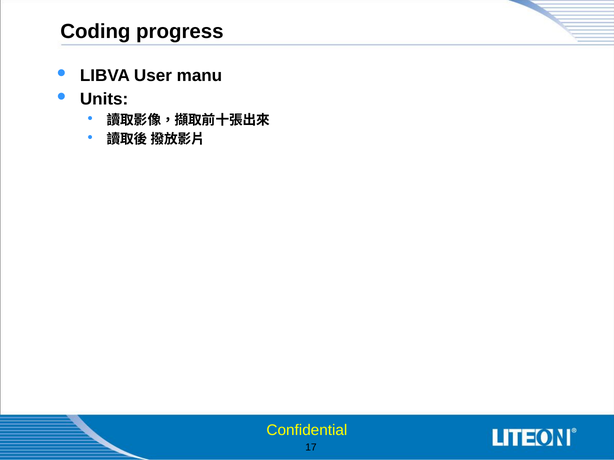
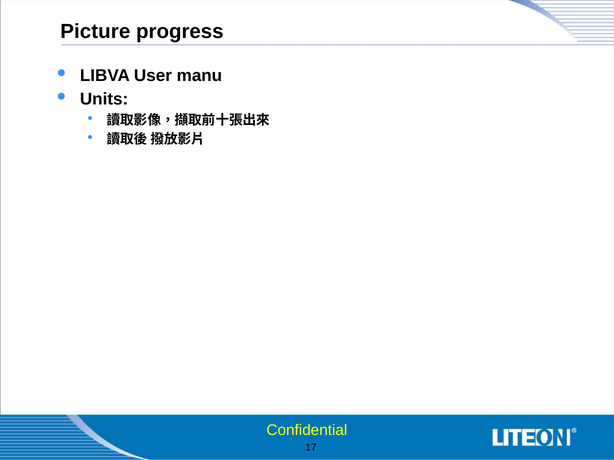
Coding: Coding -> Picture
